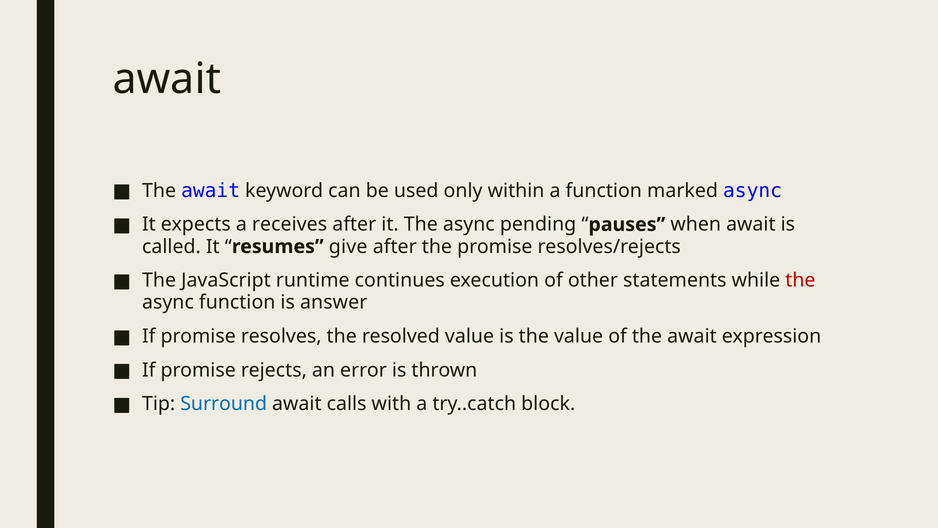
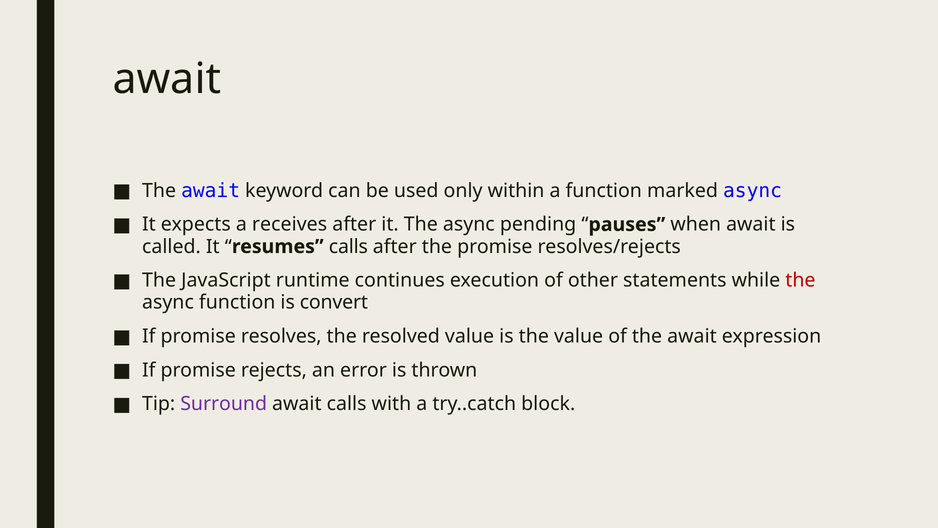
resumes give: give -> calls
answer: answer -> convert
Surround colour: blue -> purple
